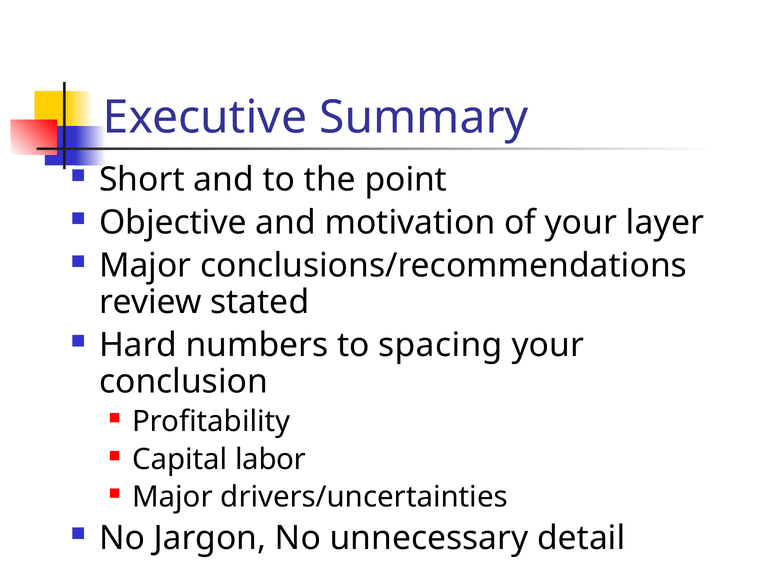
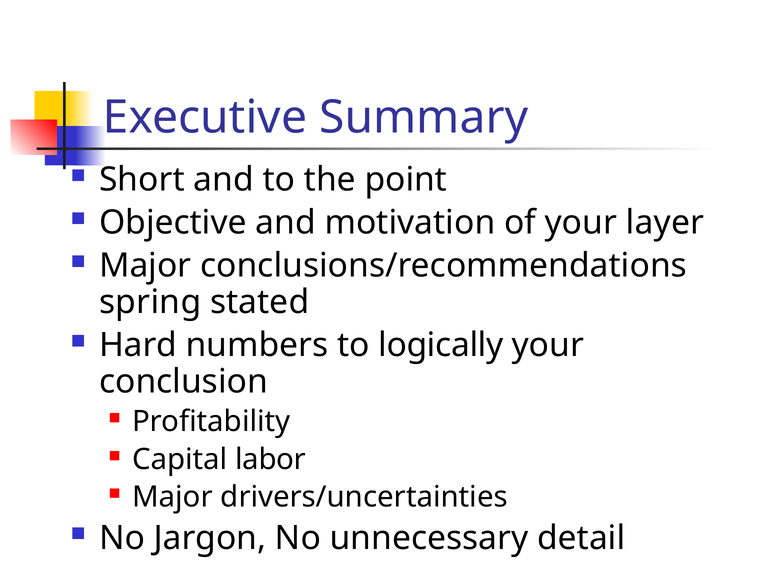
review: review -> spring
spacing: spacing -> logically
